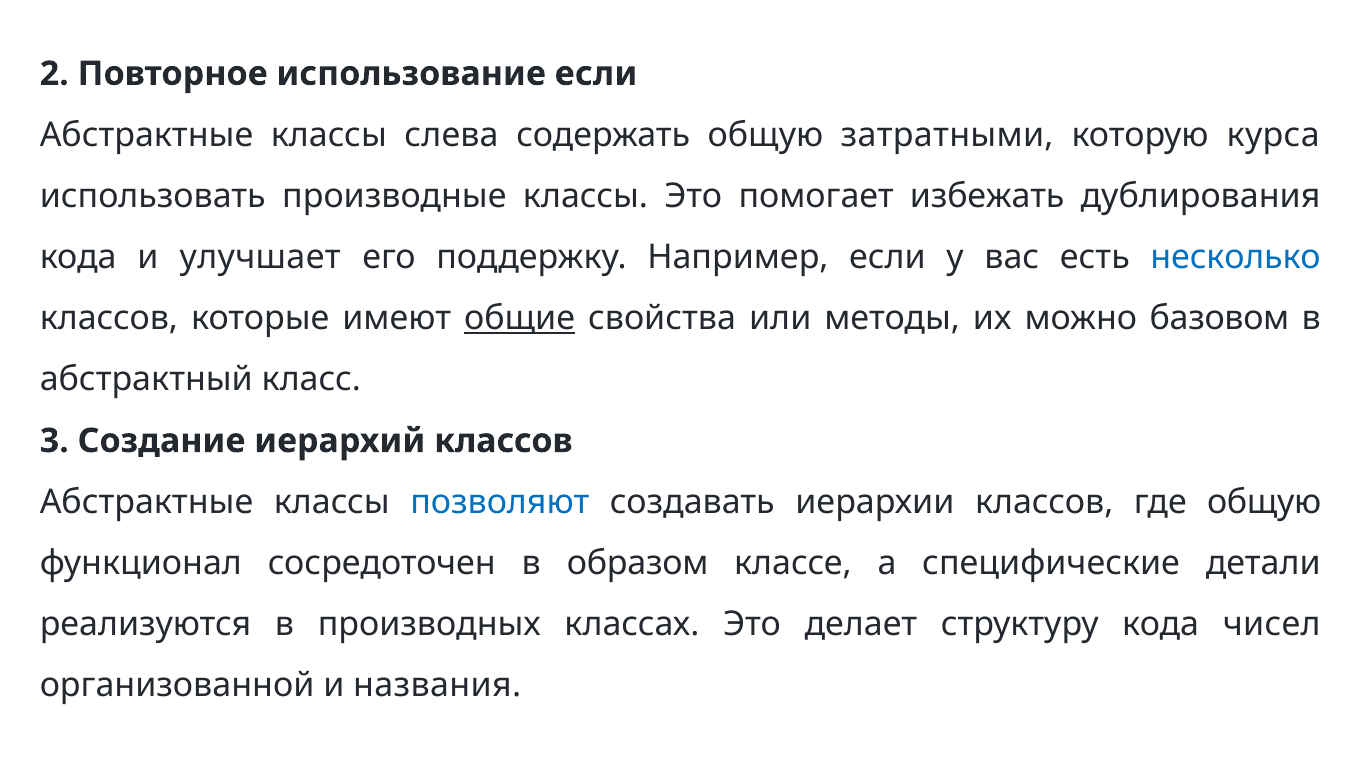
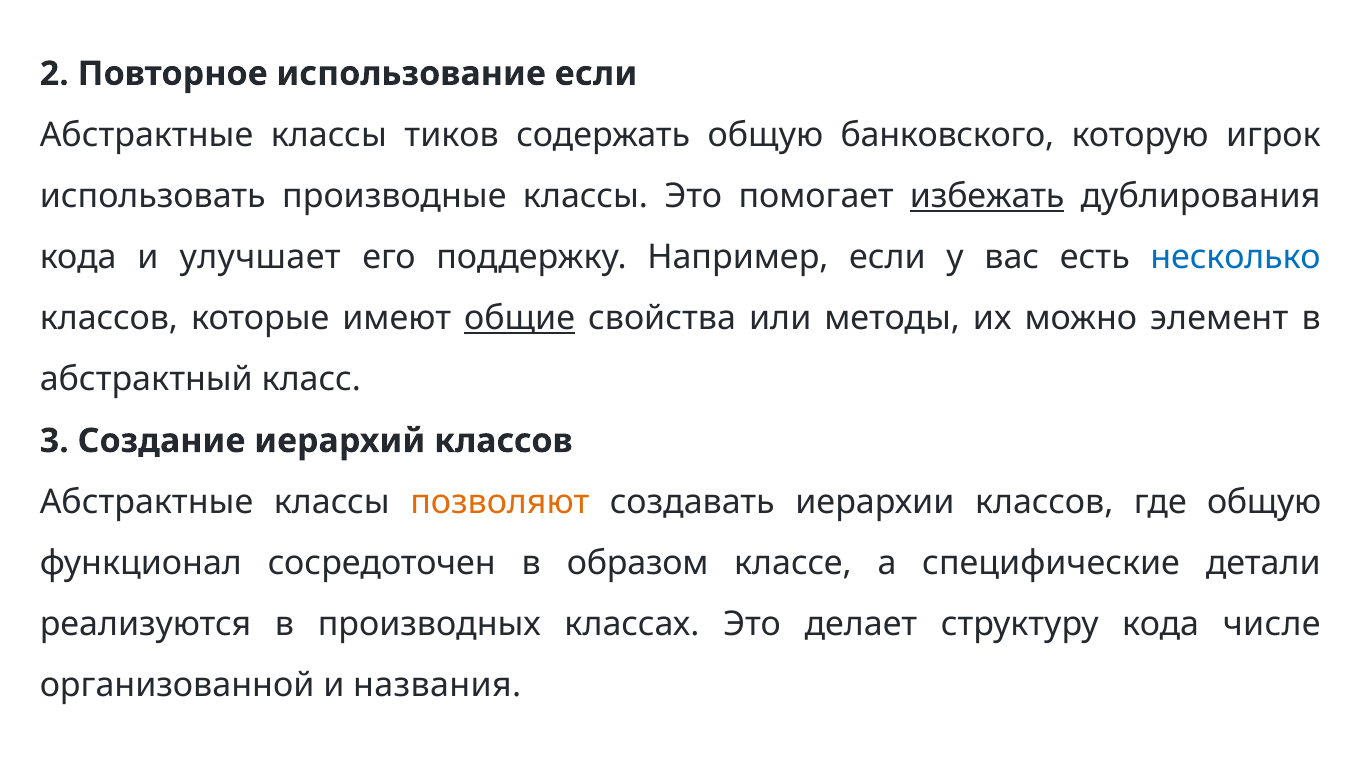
слева: слева -> тиков
затратными: затратными -> банковского
курса: курса -> игрок
избежать underline: none -> present
базовом: базовом -> элемент
позволяют colour: blue -> orange
чисел: чисел -> числе
